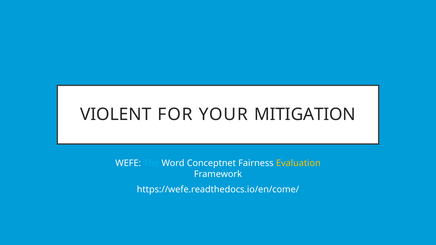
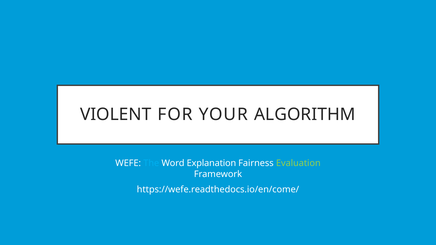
MITIGATION: MITIGATION -> ALGORITHM
Conceptnet: Conceptnet -> Explanation
Evaluation colour: yellow -> light green
